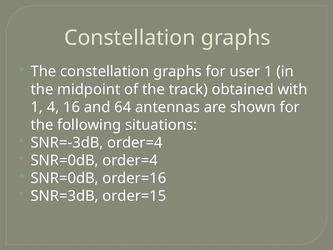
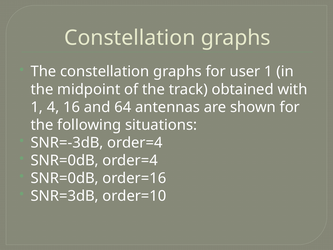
order=15: order=15 -> order=10
